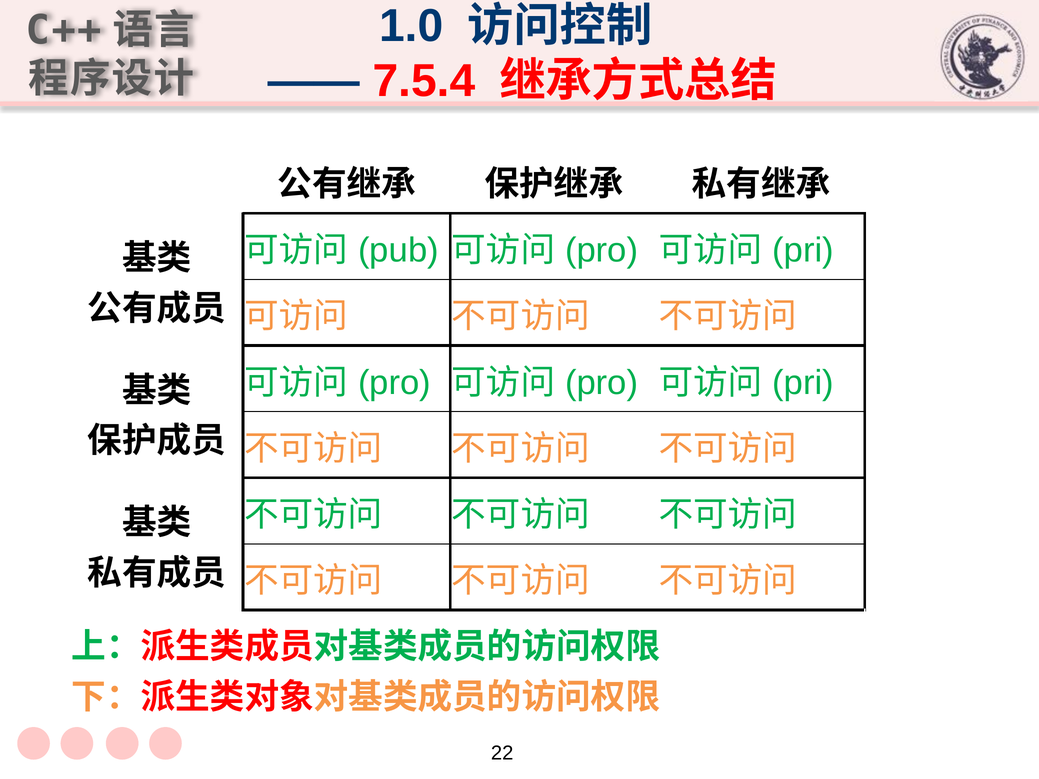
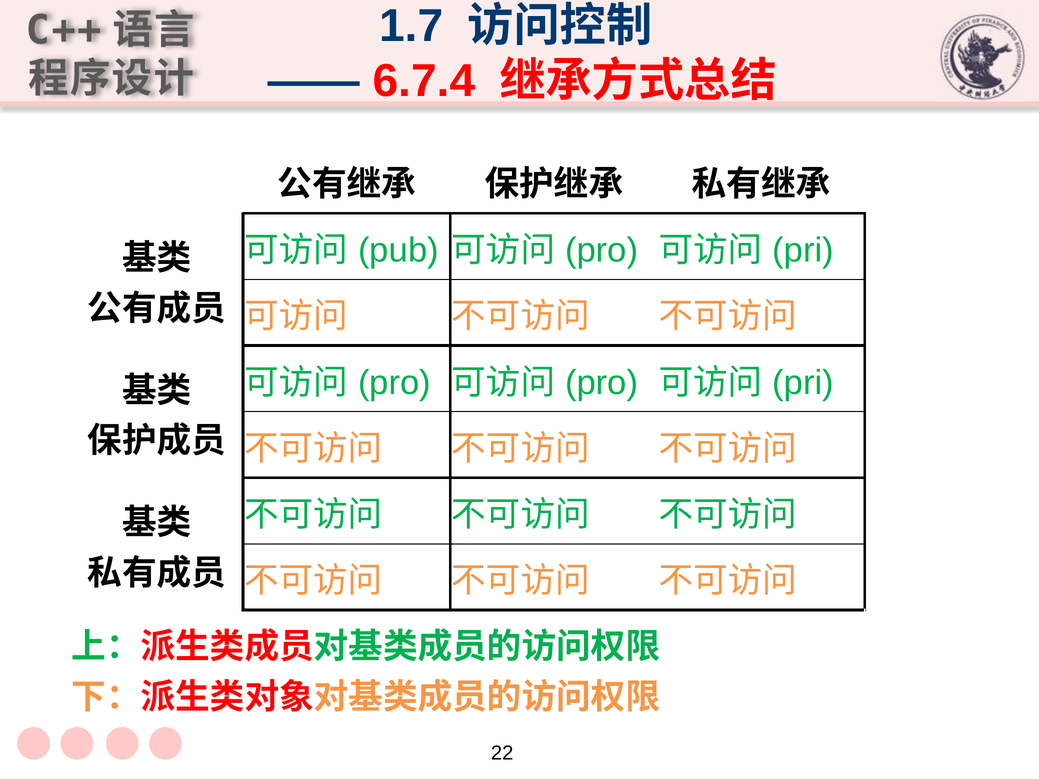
1.0: 1.0 -> 1.7
7.5.4: 7.5.4 -> 6.7.4
